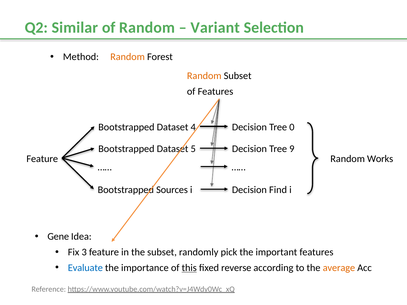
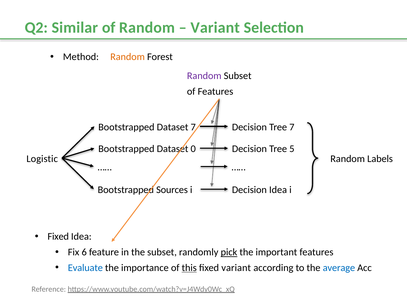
Random at (204, 76) colour: orange -> purple
Dataset 4: 4 -> 7
Tree 0: 0 -> 7
5: 5 -> 0
9: 9 -> 5
Feature at (42, 159): Feature -> Logistic
Works: Works -> Labels
Decision Find: Find -> Idea
Gene at (58, 237): Gene -> Fixed
3: 3 -> 6
pick underline: none -> present
fixed reverse: reverse -> variant
average colour: orange -> blue
